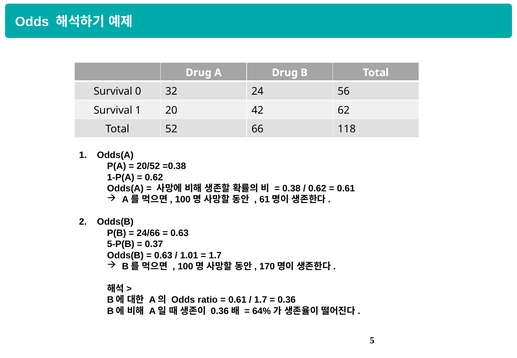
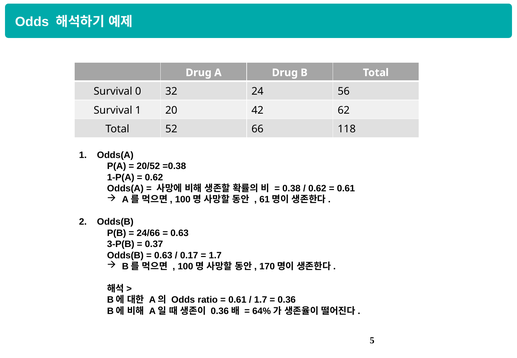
5-P(B: 5-P(B -> 3-P(B
1.01: 1.01 -> 0.17
